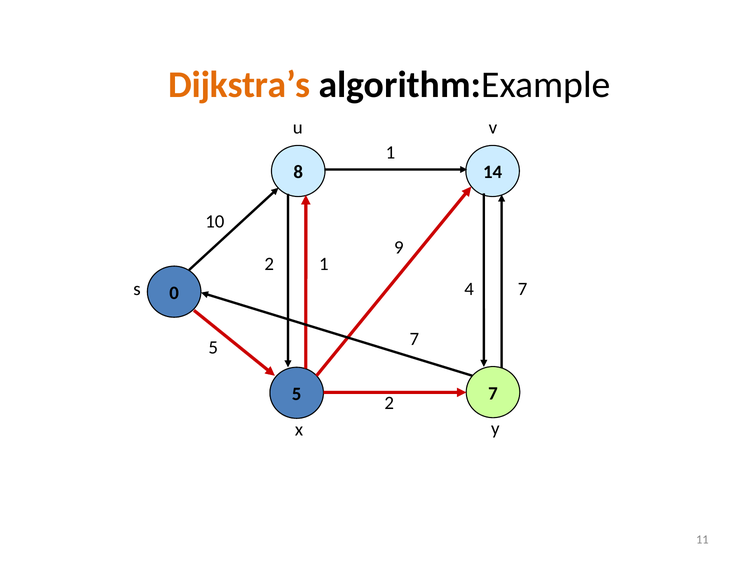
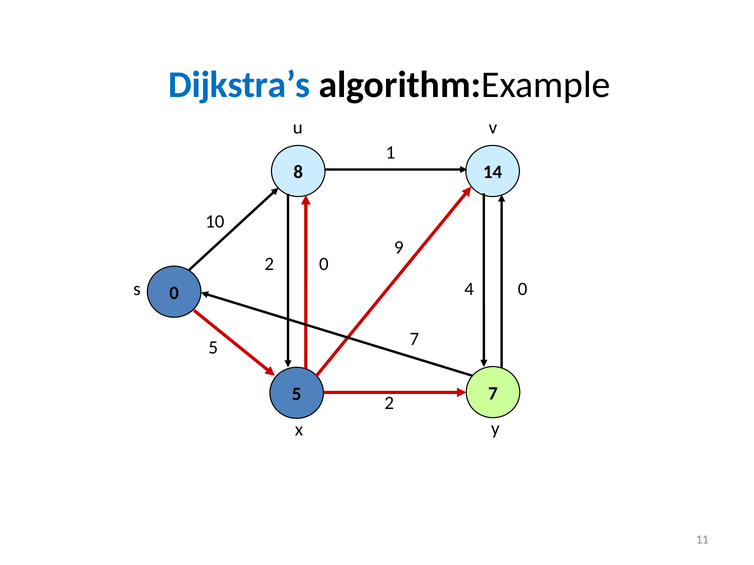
Dijkstra’s colour: orange -> blue
2 1: 1 -> 0
4 7: 7 -> 0
